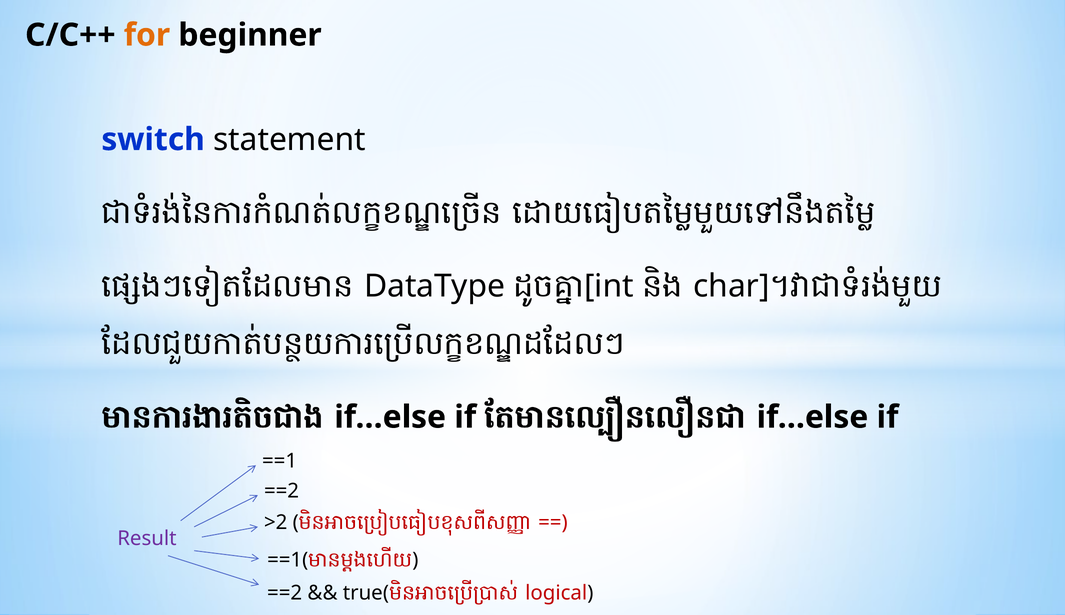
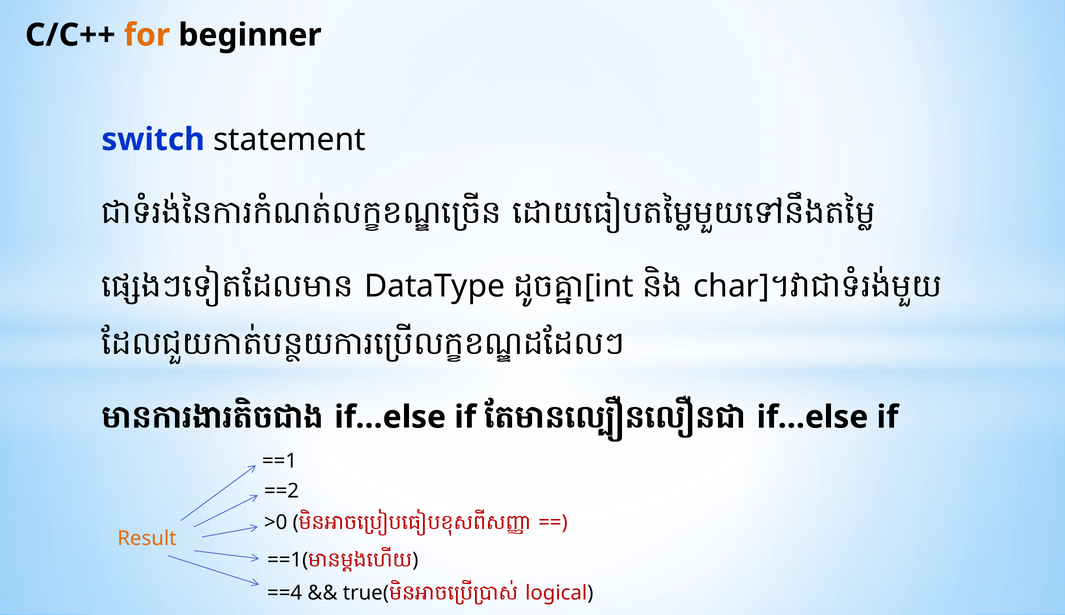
>2: >2 -> >0
Result colour: purple -> orange
==2 at (285, 592): ==2 -> ==4
